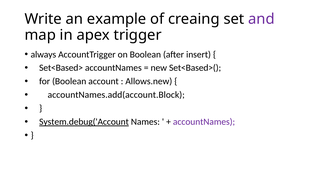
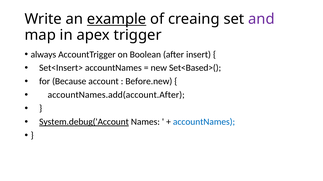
example underline: none -> present
Set<Based>: Set<Based> -> Set<Insert>
for Boolean: Boolean -> Because
Allows.new: Allows.new -> Before.new
accountNames.add(account.Block: accountNames.add(account.Block -> accountNames.add(account.After
accountNames at (204, 122) colour: purple -> blue
